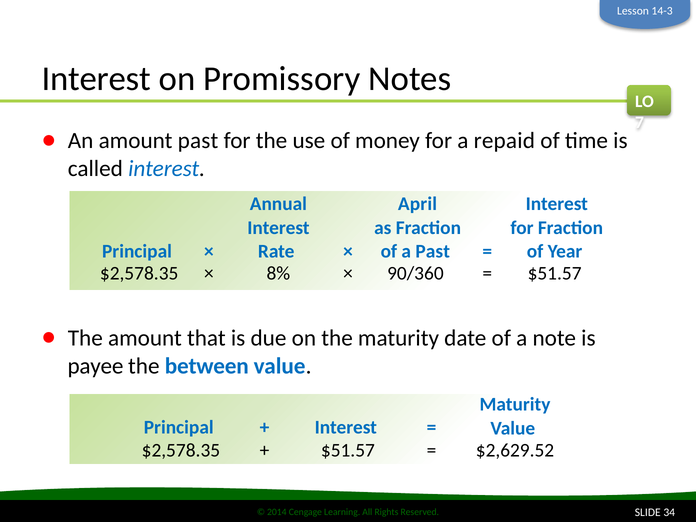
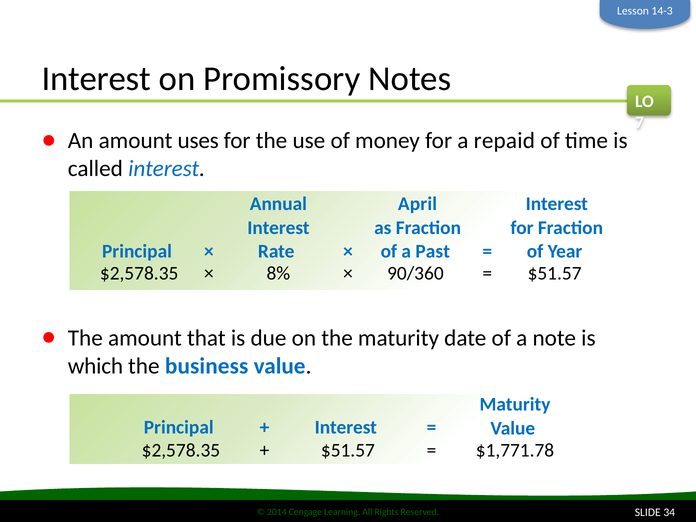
amount past: past -> uses
payee: payee -> which
between: between -> business
$2,629.52: $2,629.52 -> $1,771.78
